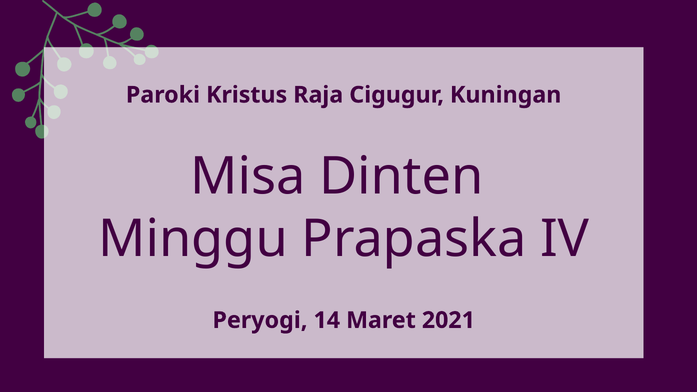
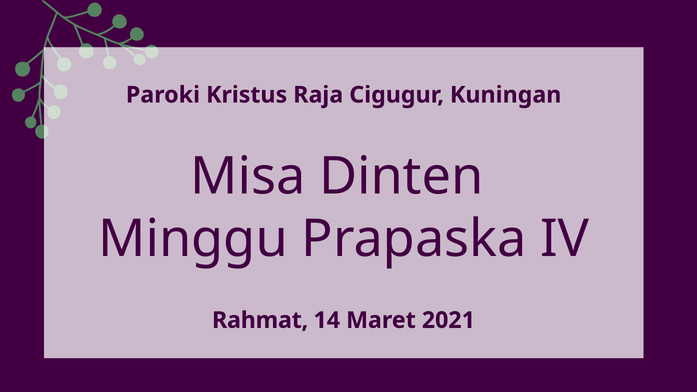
Peryogi: Peryogi -> Rahmat
